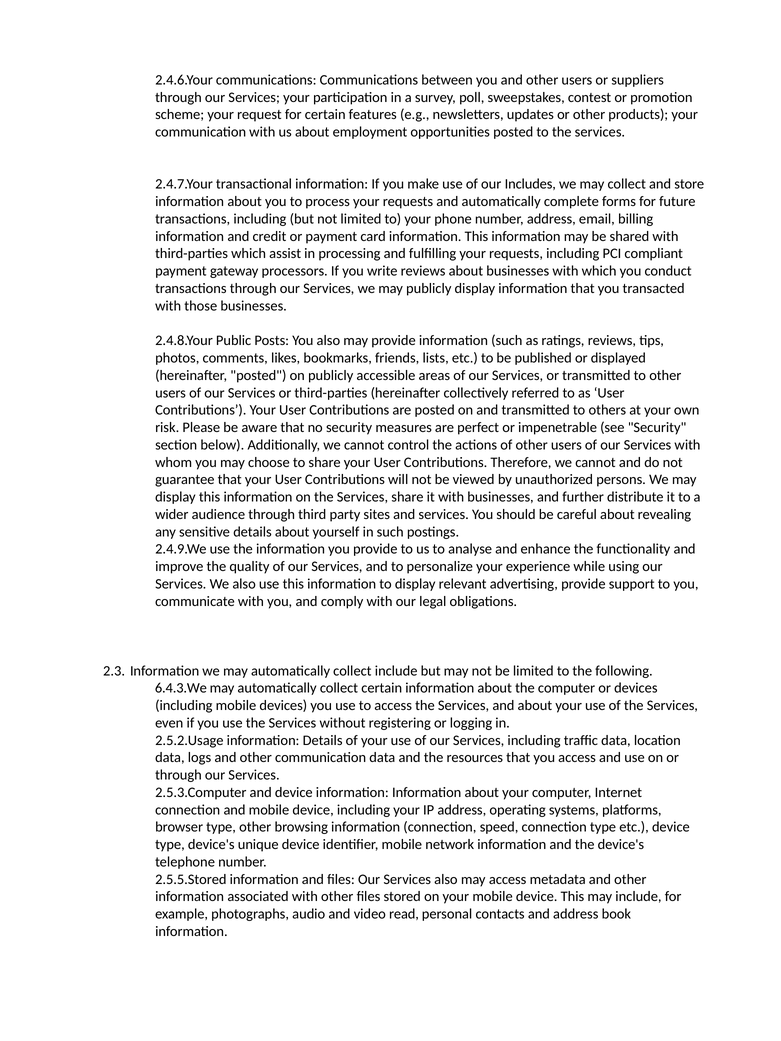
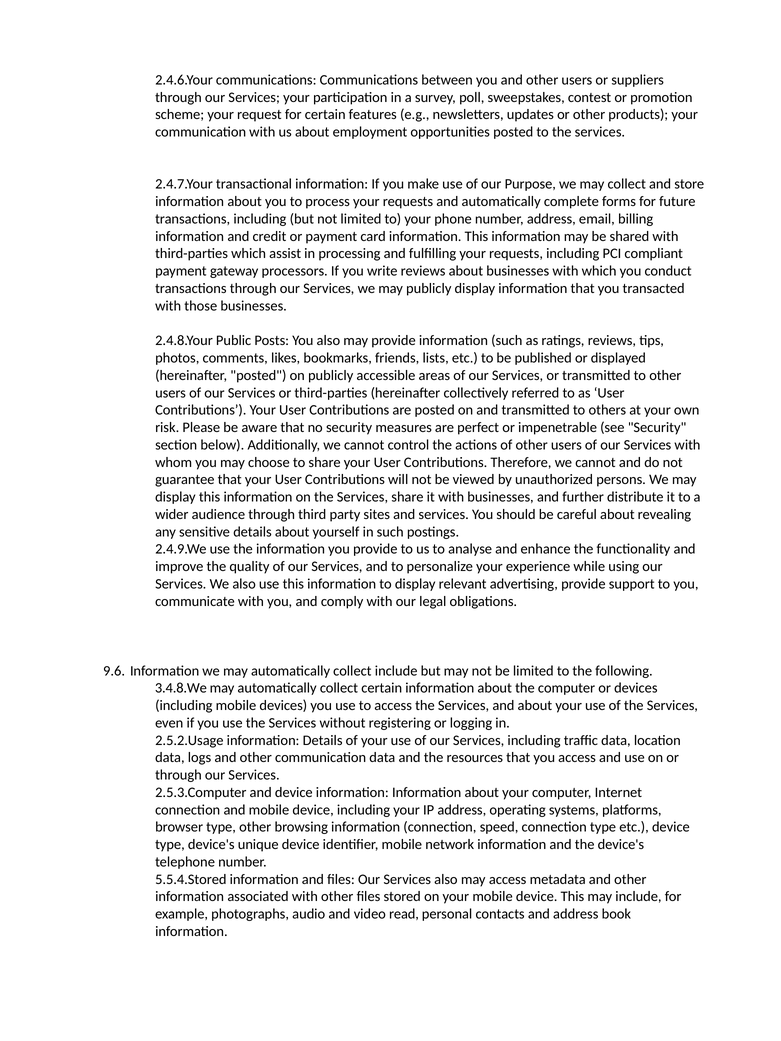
Includes: Includes -> Purpose
2.3: 2.3 -> 9.6
6.4.3.We: 6.4.3.We -> 3.4.8.We
2.5.5.Stored: 2.5.5.Stored -> 5.5.4.Stored
